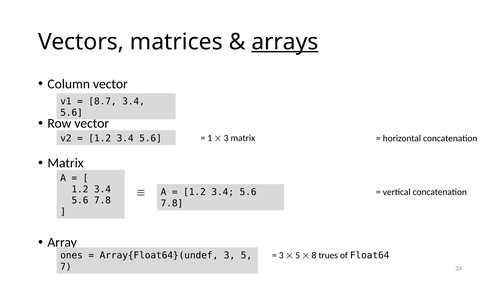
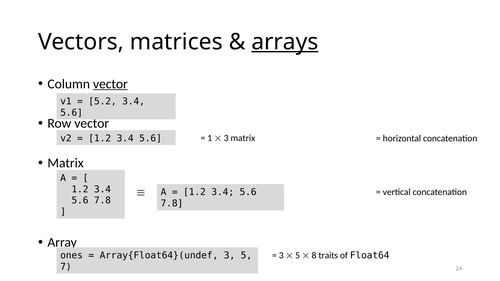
vector at (110, 84) underline: none -> present
8.7: 8.7 -> 5.2
trues: trues -> traits
